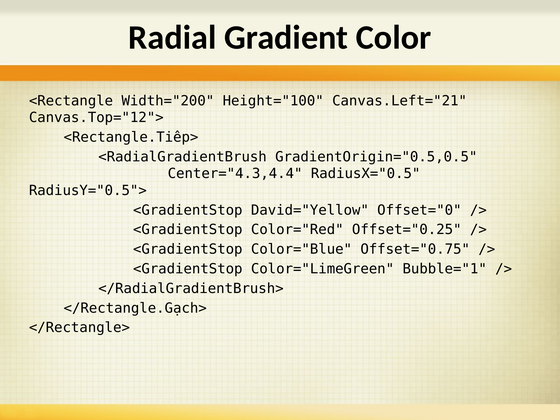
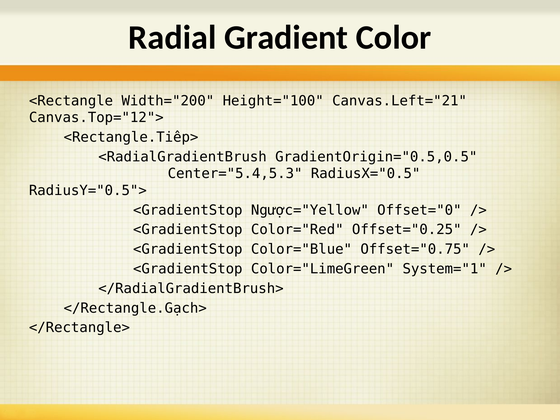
Center="4.3,4.4: Center="4.3,4.4 -> Center="5.4,5.3
David="Yellow: David="Yellow -> Ngược="Yellow
Bubble="1: Bubble="1 -> System="1
